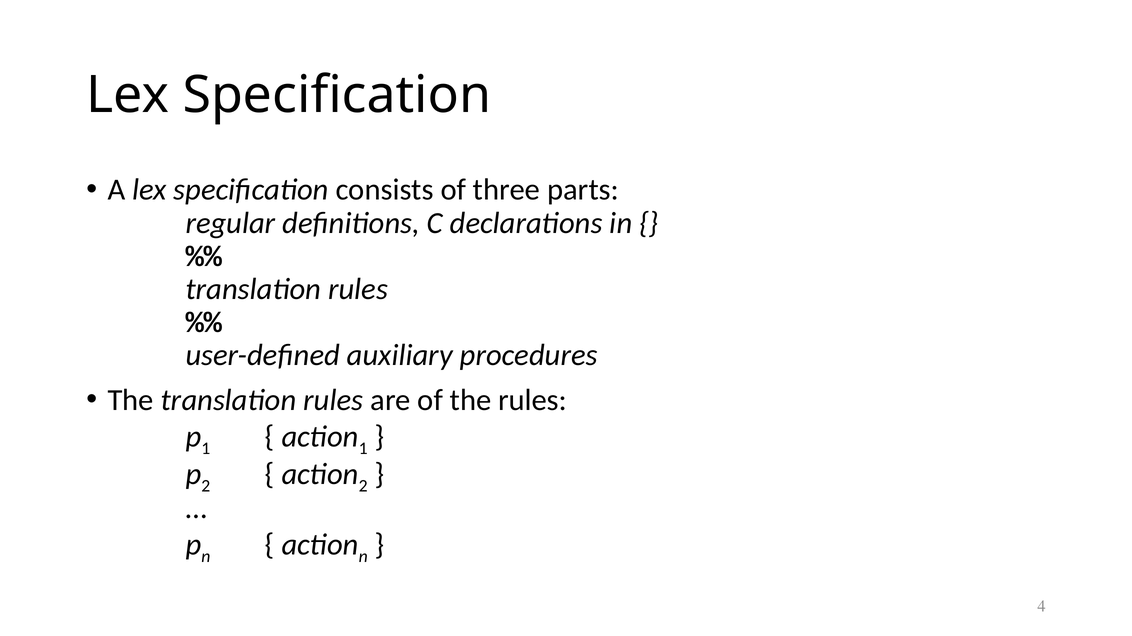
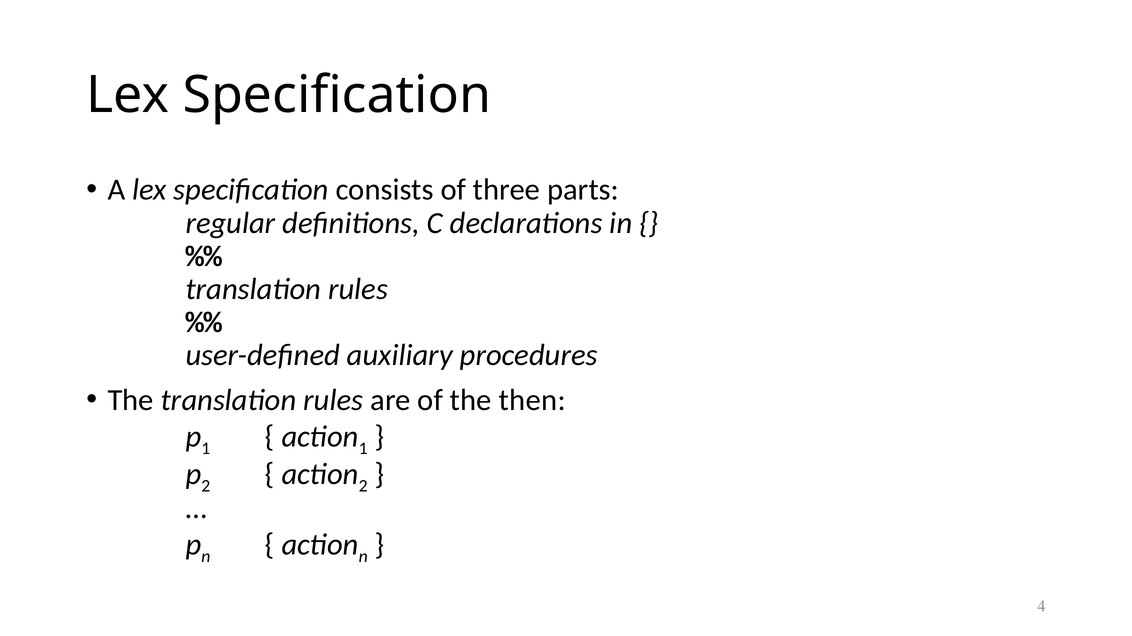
the rules: rules -> then
